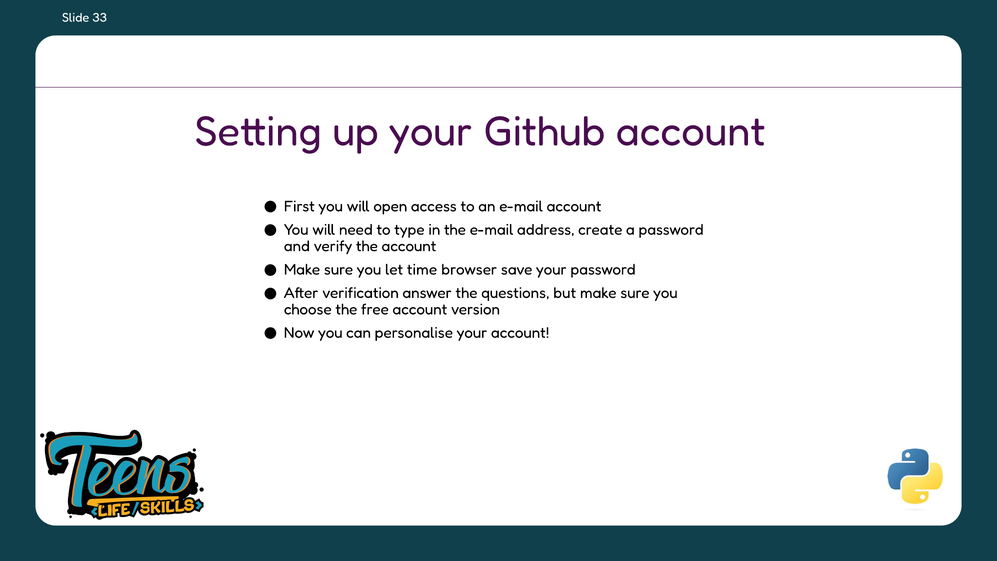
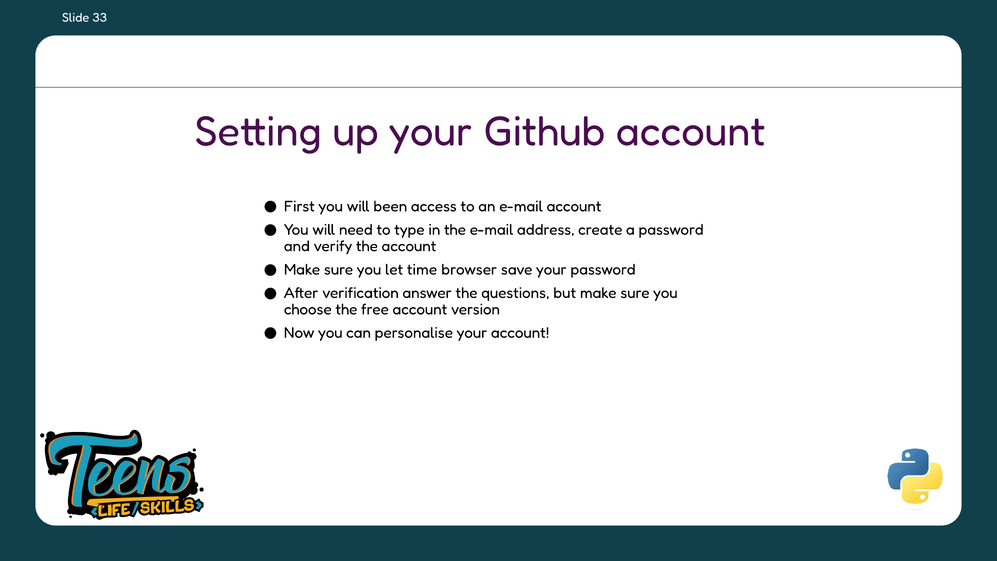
open: open -> been
